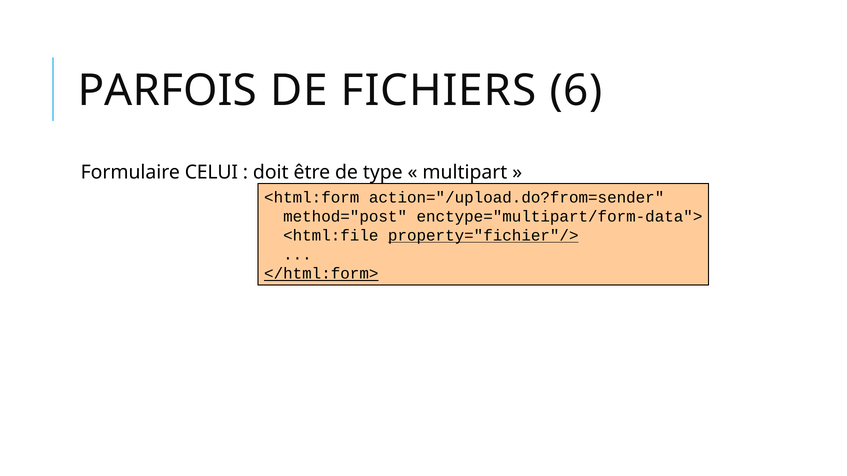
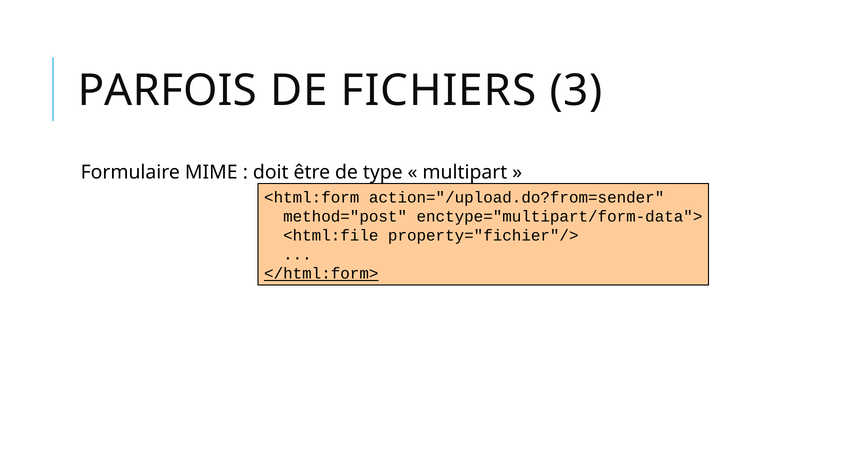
6: 6 -> 3
CELUI: CELUI -> MIME
property="fichier"/> underline: present -> none
